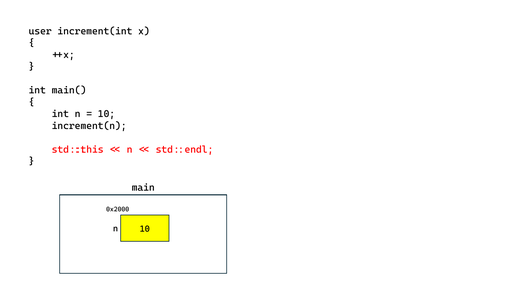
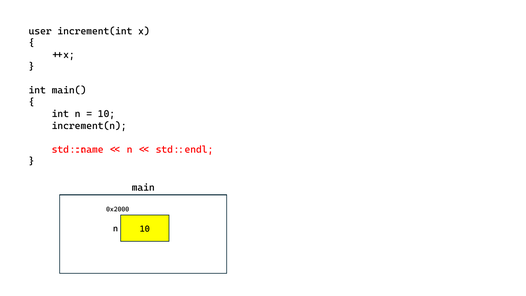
std::this: std::this -> std::name
